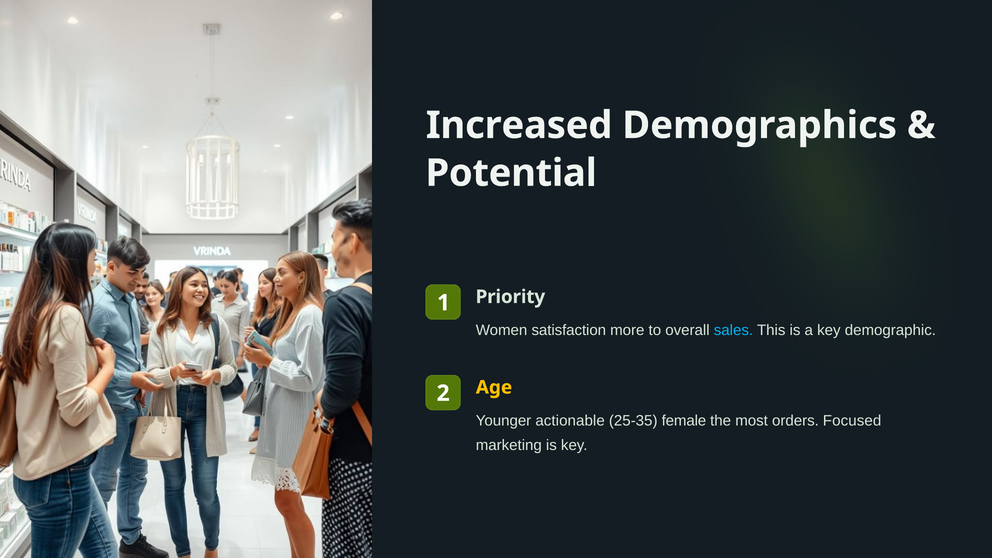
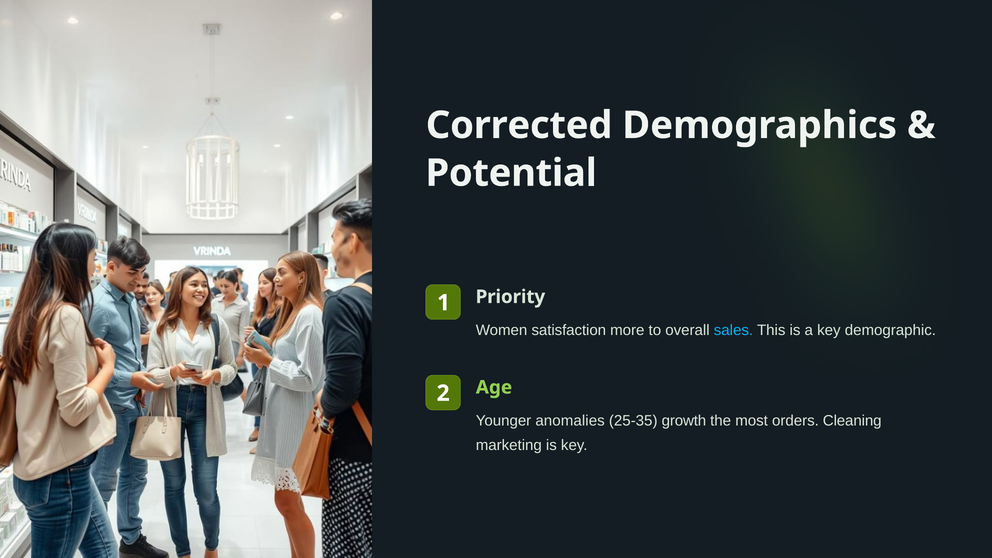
Increased: Increased -> Corrected
Age colour: yellow -> light green
actionable: actionable -> anomalies
female: female -> growth
Focused: Focused -> Cleaning
